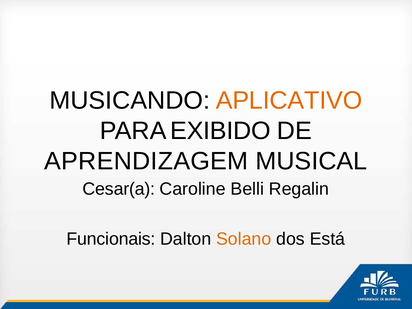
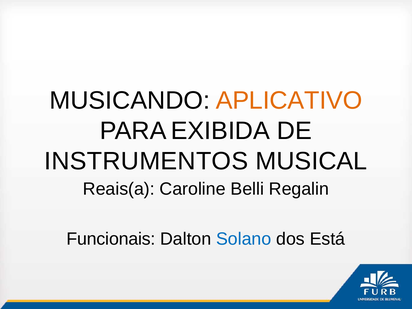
EXIBIDO: EXIBIDO -> EXIBIDA
APRENDIZAGEM: APRENDIZAGEM -> INSTRUMENTOS
Cesar(a: Cesar(a -> Reais(a
Solano colour: orange -> blue
